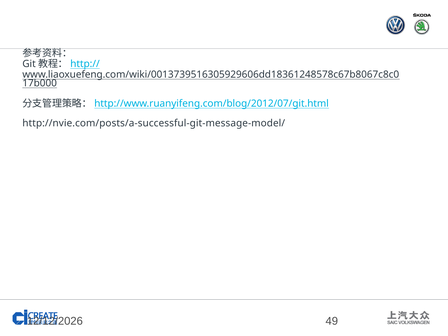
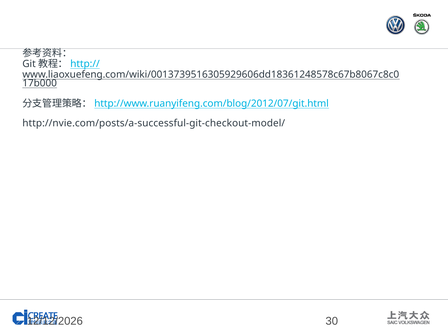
http://nvie.com/posts/a-successful-git-message-model/: http://nvie.com/posts/a-successful-git-message-model/ -> http://nvie.com/posts/a-successful-git-checkout-model/
49: 49 -> 30
